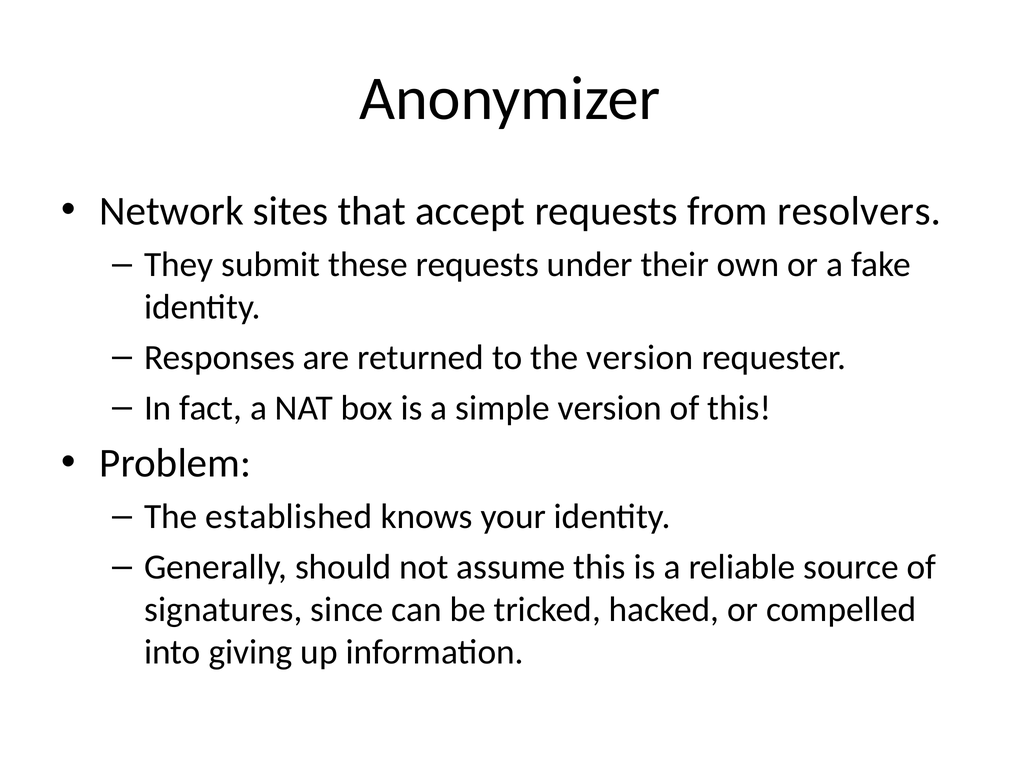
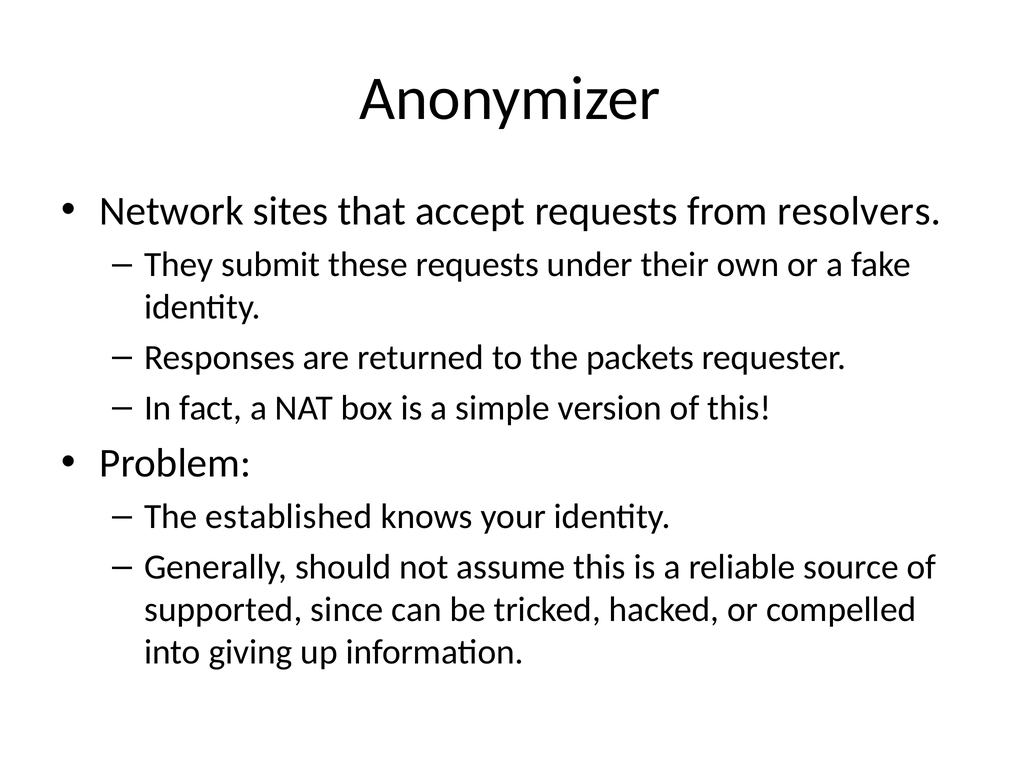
the version: version -> packets
signatures: signatures -> supported
